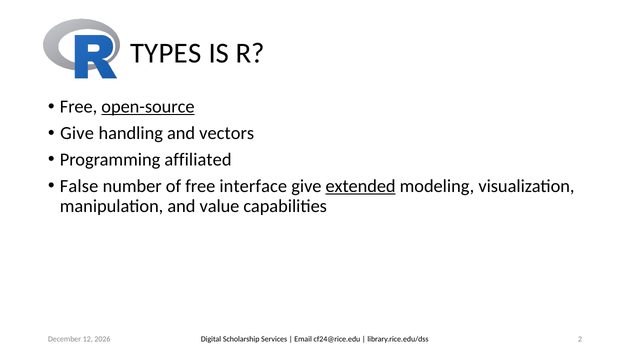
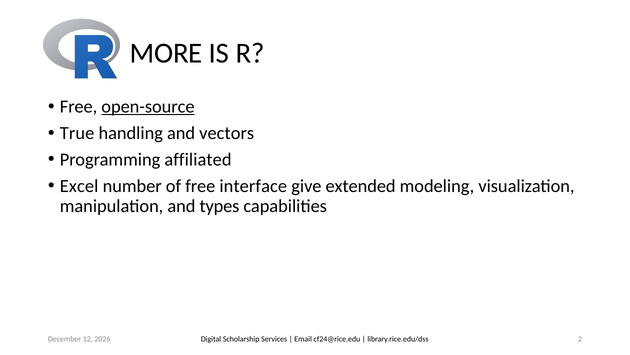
TYPES: TYPES -> MORE
Give at (77, 133): Give -> True
False: False -> Excel
extended underline: present -> none
value: value -> types
